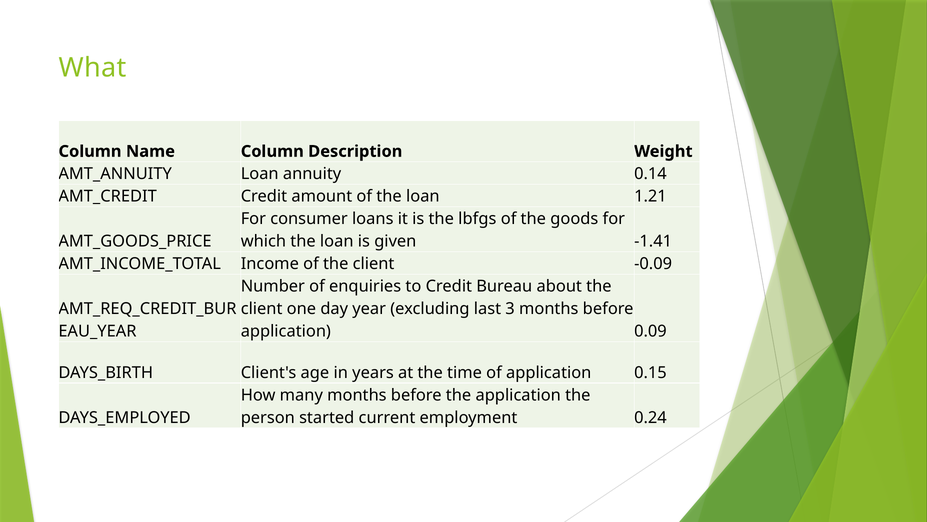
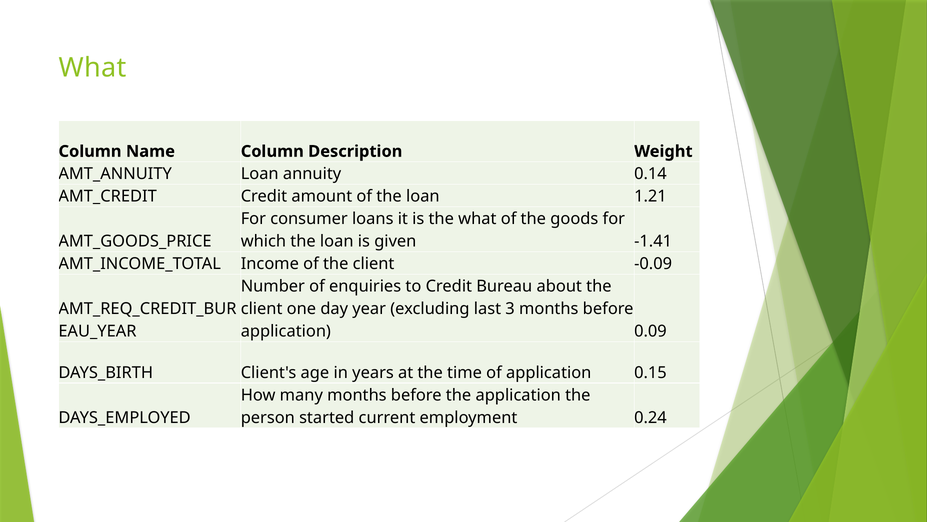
the lbfgs: lbfgs -> what
